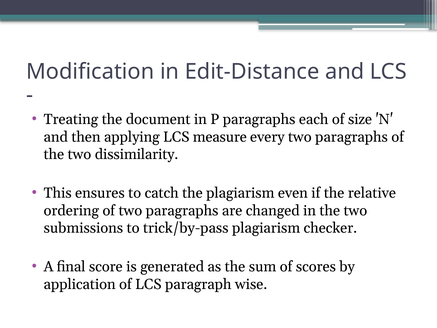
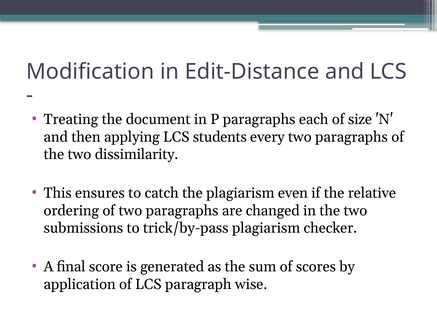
measure: measure -> students
